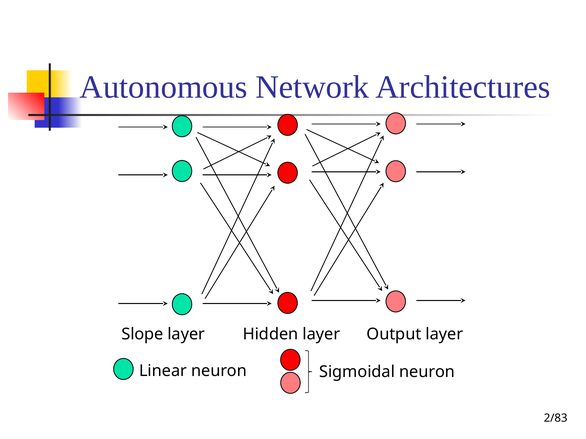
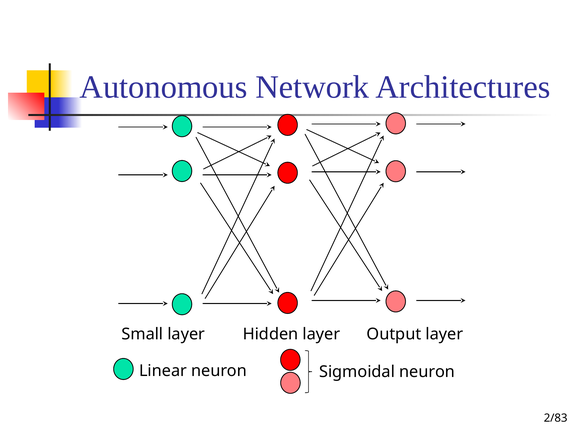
Slope: Slope -> Small
